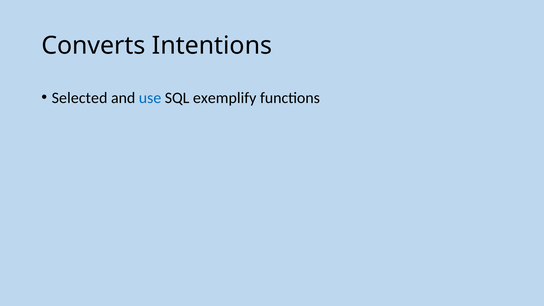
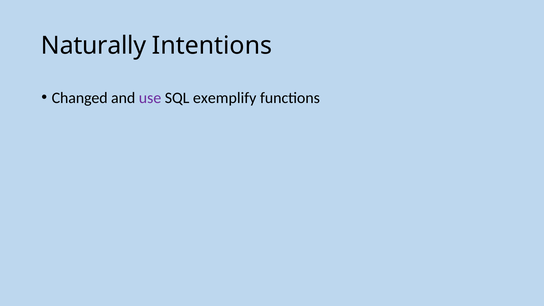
Converts: Converts -> Naturally
Selected: Selected -> Changed
use colour: blue -> purple
